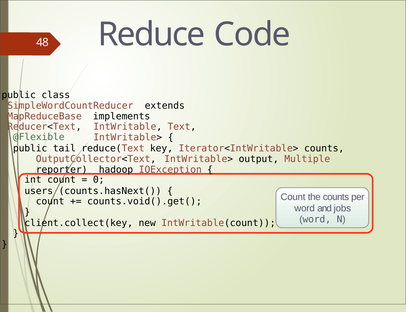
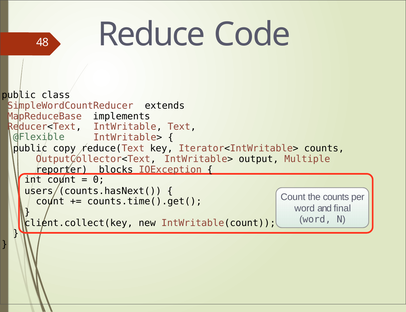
tail: tail -> copy
hadoop: hadoop -> blocks
counts.void().get(: counts.void().get( -> counts.time().get(
jobs: jobs -> final
